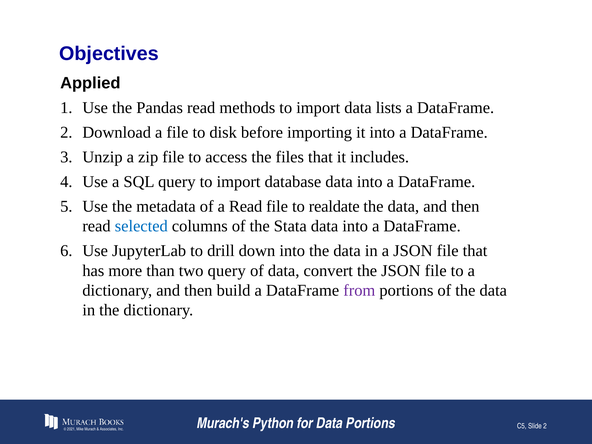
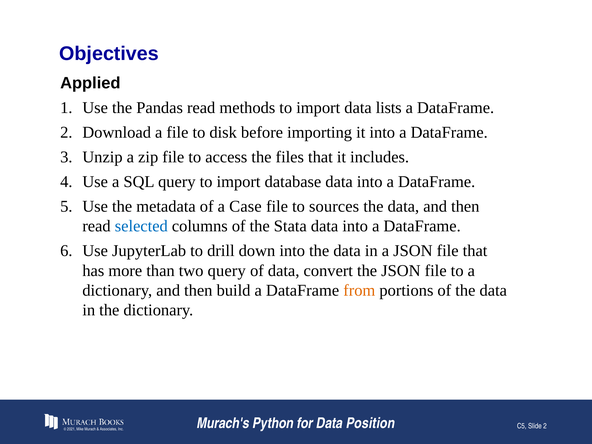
a Read: Read -> Case
realdate: realdate -> sources
from colour: purple -> orange
Data Portions: Portions -> Position
